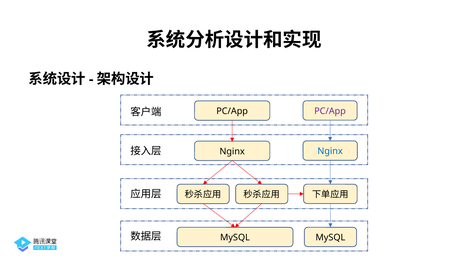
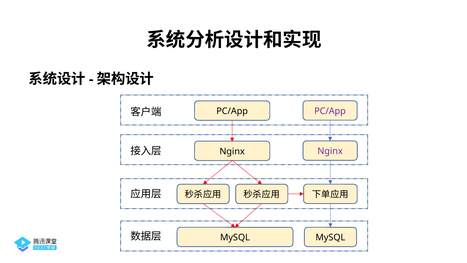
Nginx at (330, 151) colour: blue -> purple
